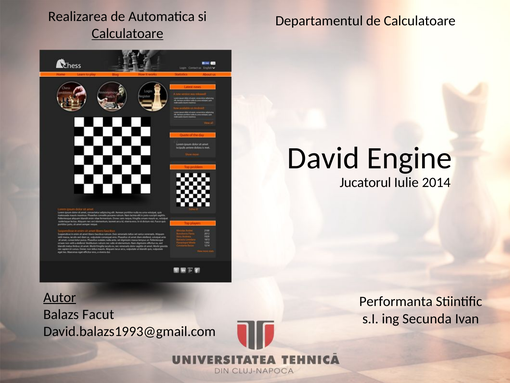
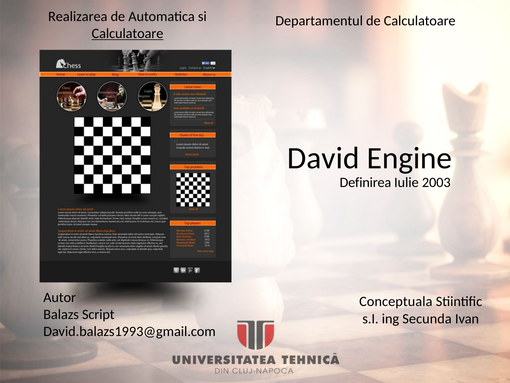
Jucatorul: Jucatorul -> Definirea
2014: 2014 -> 2003
Autor underline: present -> none
Performanta: Performanta -> Conceptuala
Facut: Facut -> Script
